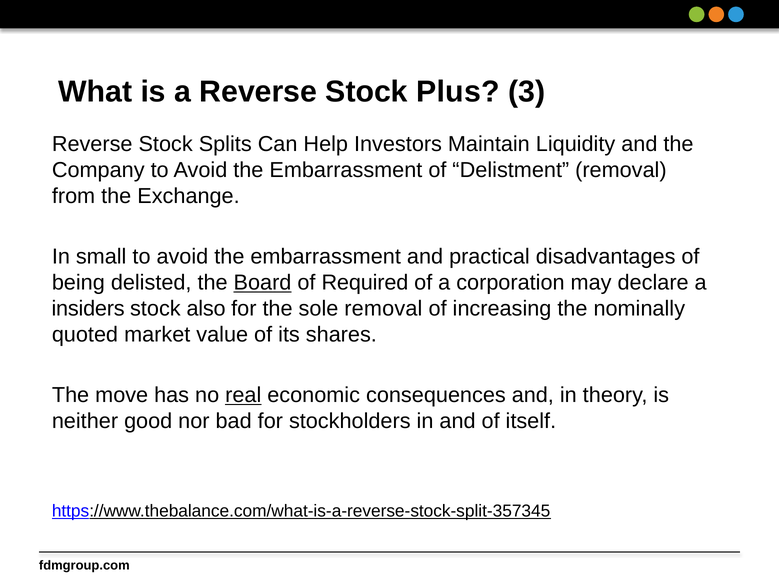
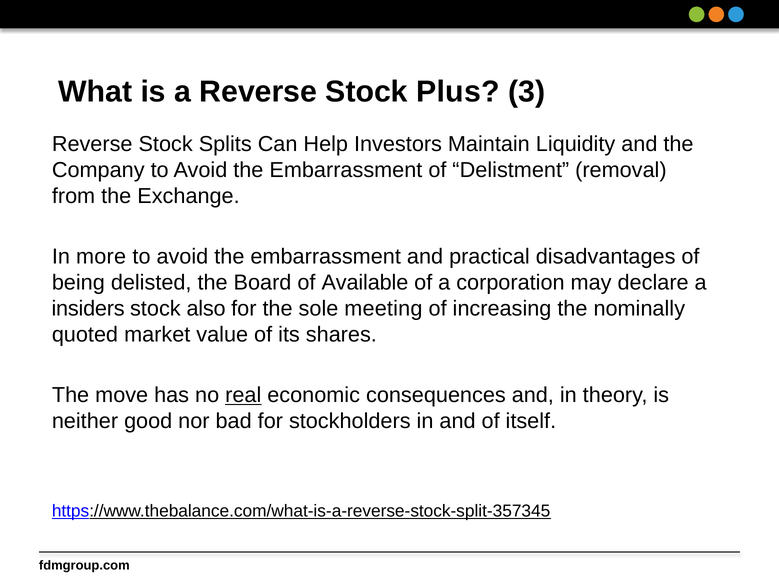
small: small -> more
Board underline: present -> none
Required: Required -> Available
sole removal: removal -> meeting
